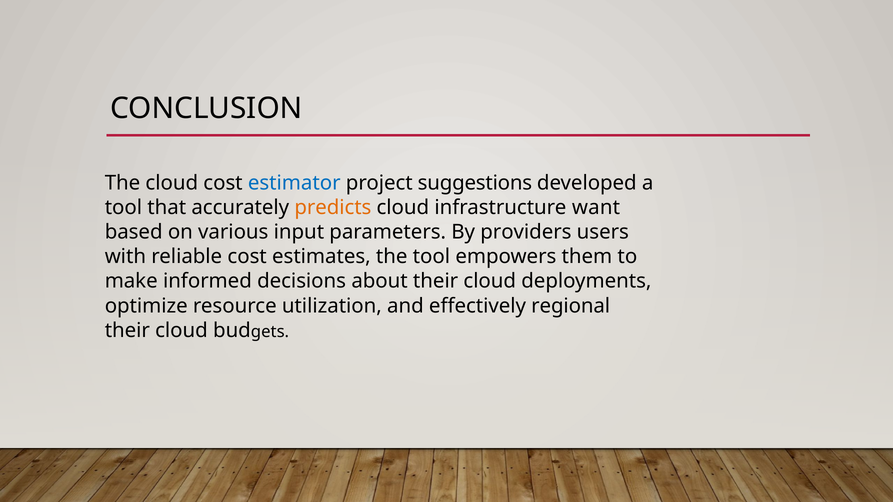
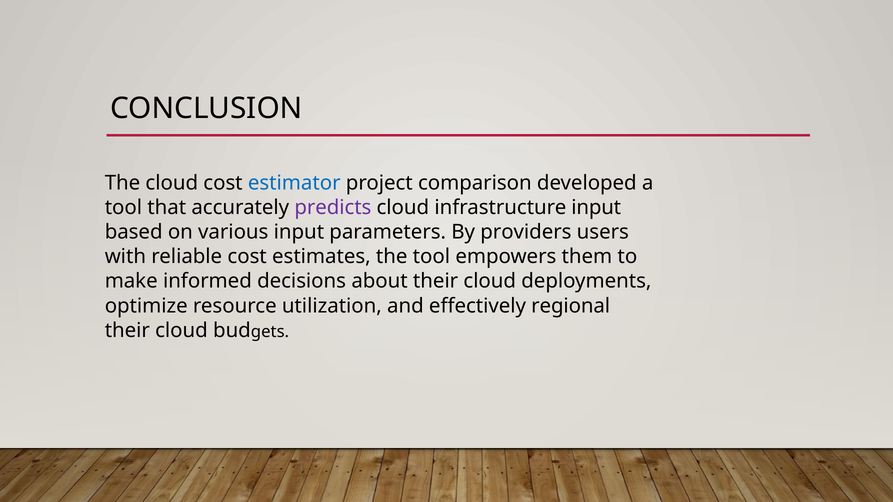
suggestions: suggestions -> comparison
predicts colour: orange -> purple
infrastructure want: want -> input
